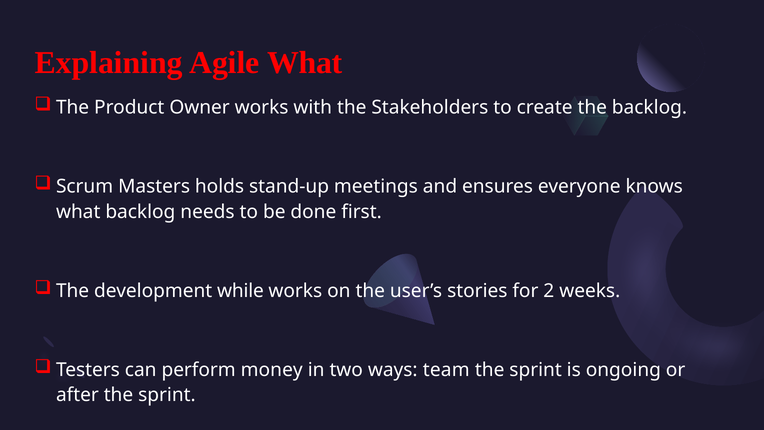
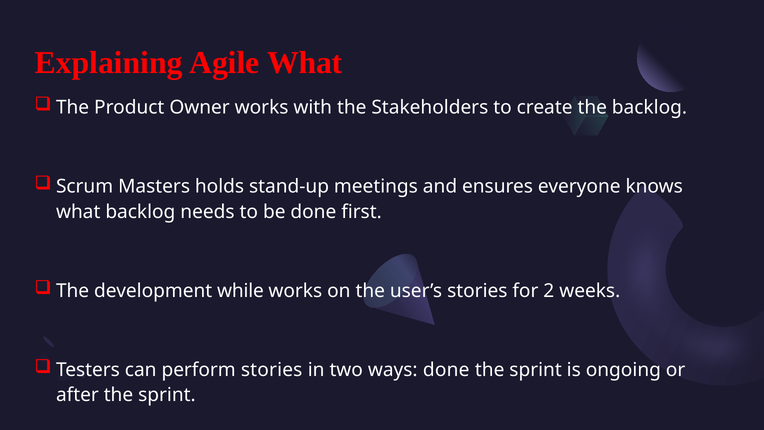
perform money: money -> stories
ways team: team -> done
